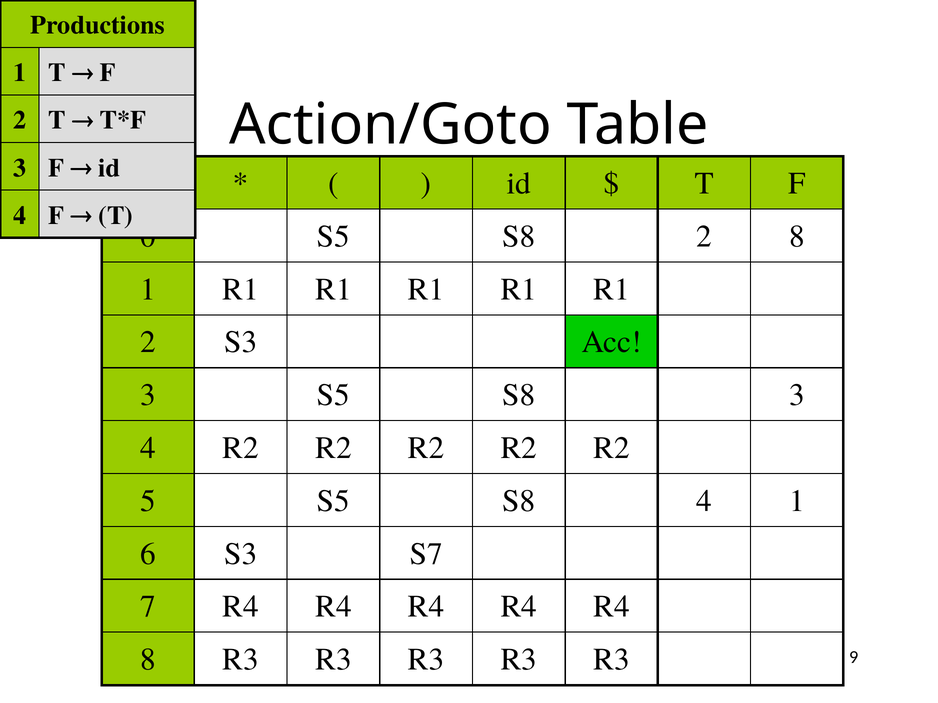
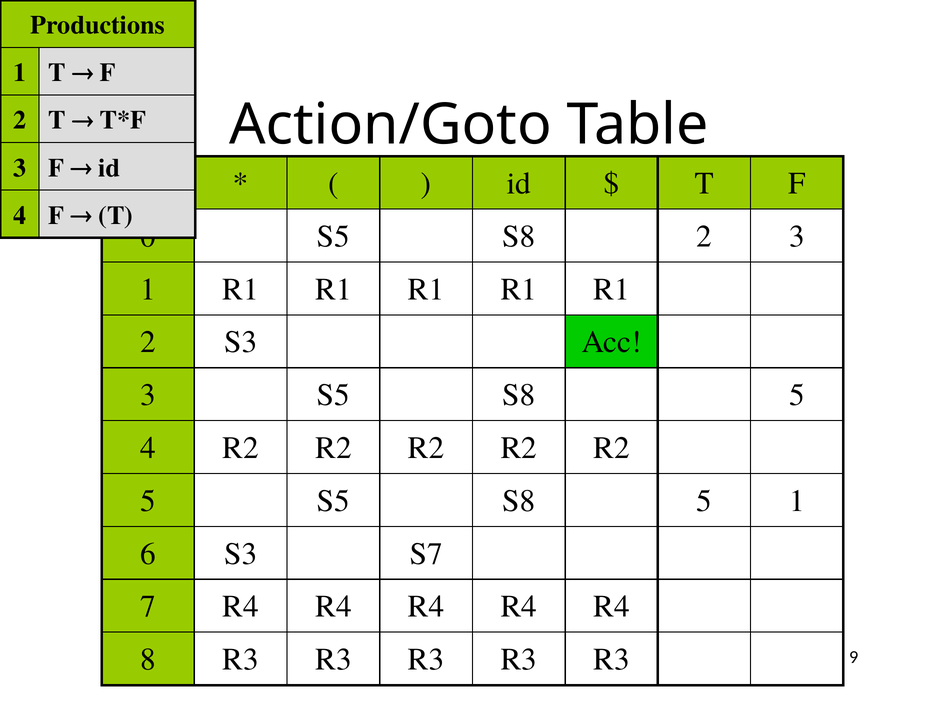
2 8: 8 -> 3
3 S5 S8 3: 3 -> 5
5 S5 S8 4: 4 -> 5
